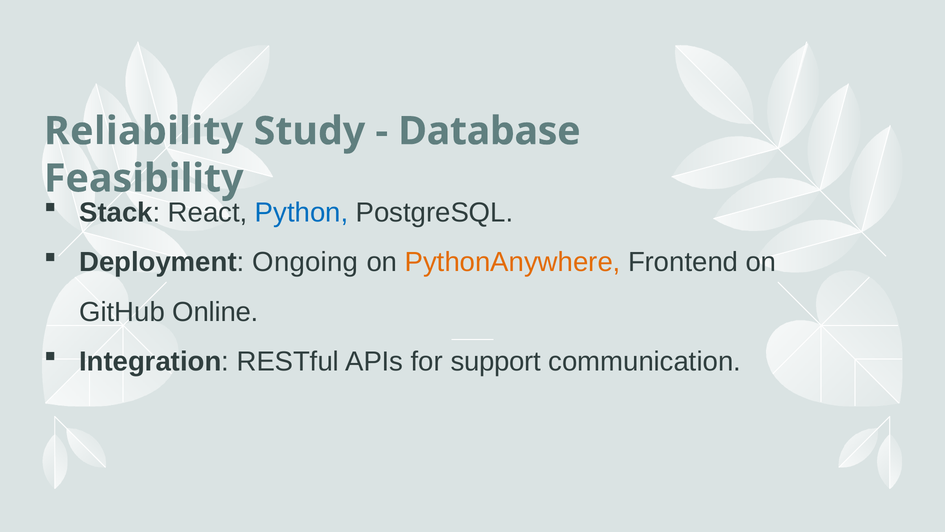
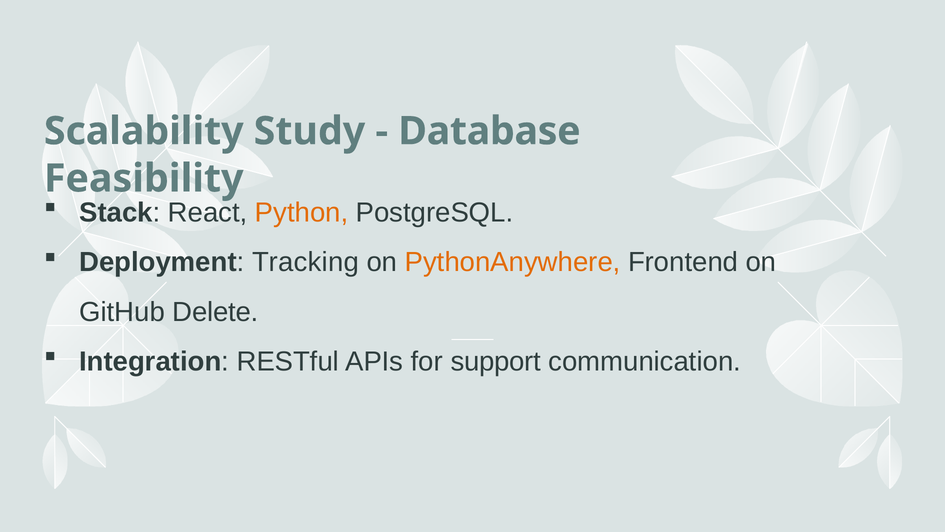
Reliability: Reliability -> Scalability
Python colour: blue -> orange
Ongoing: Ongoing -> Tracking
Online: Online -> Delete
